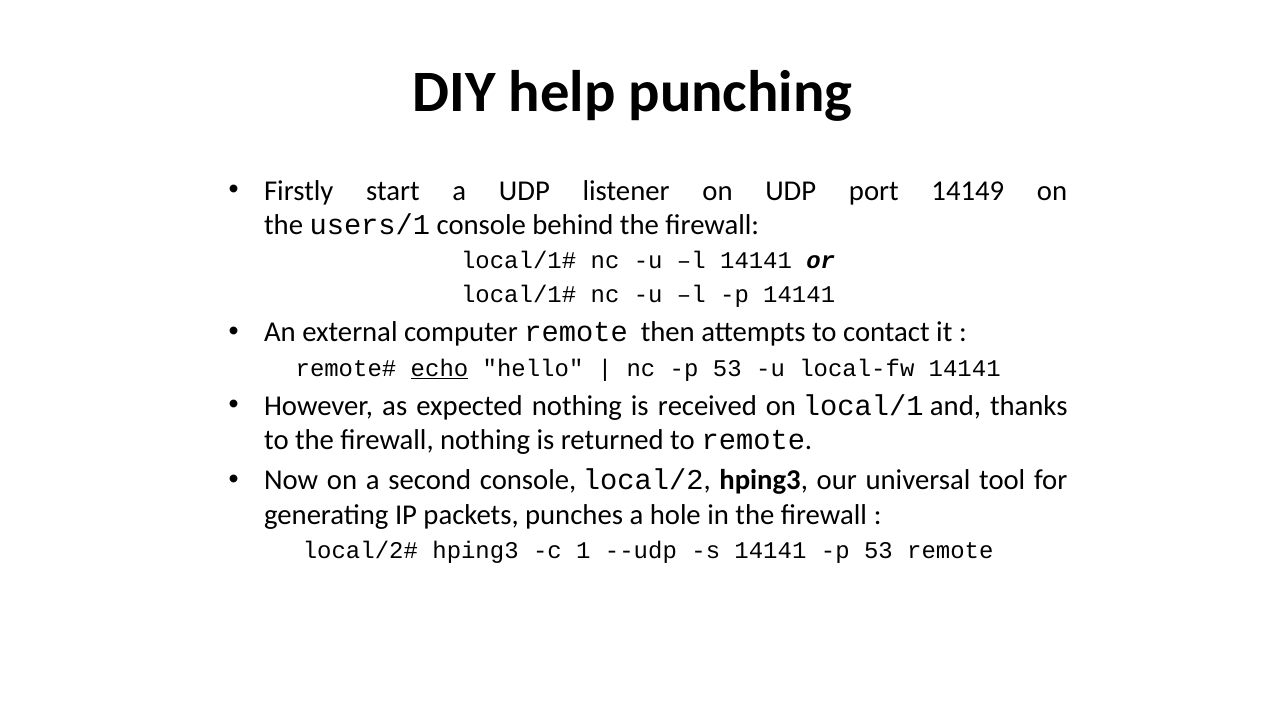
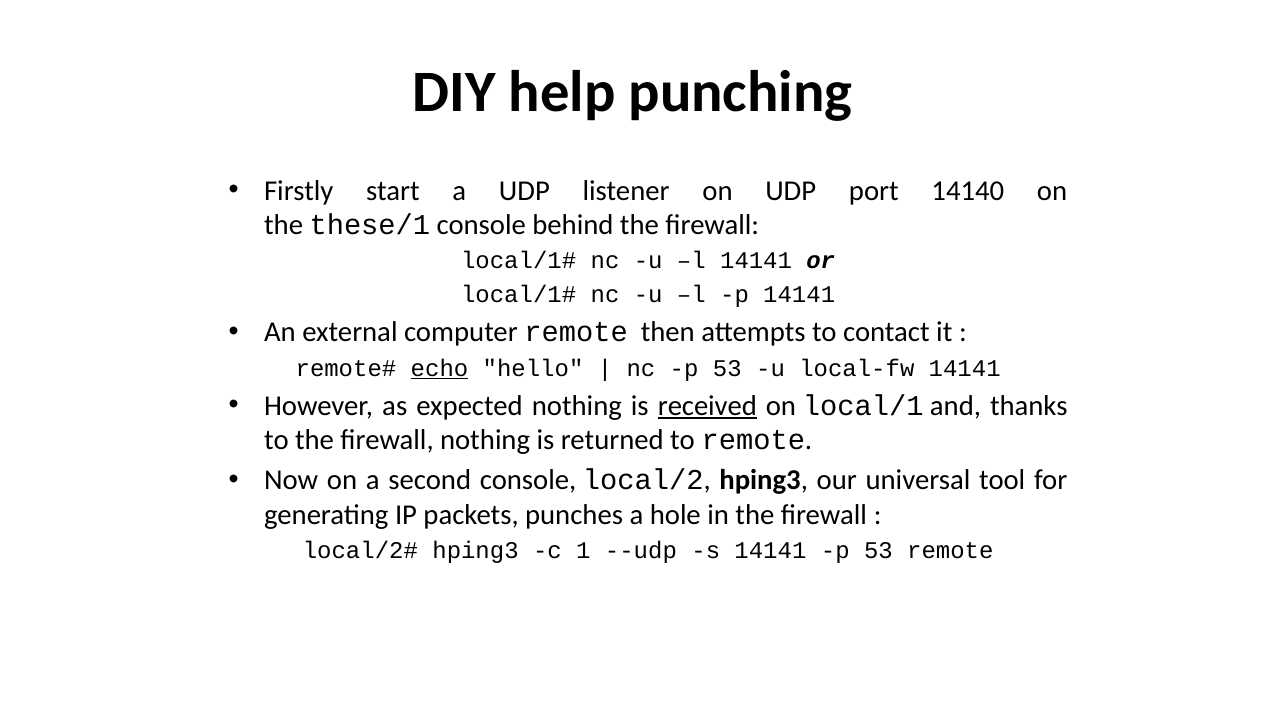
14149: 14149 -> 14140
users/1: users/1 -> these/1
received underline: none -> present
